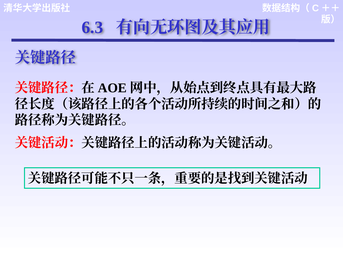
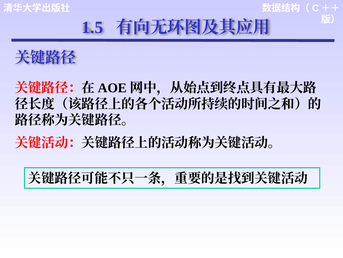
6.3: 6.3 -> 1.5
